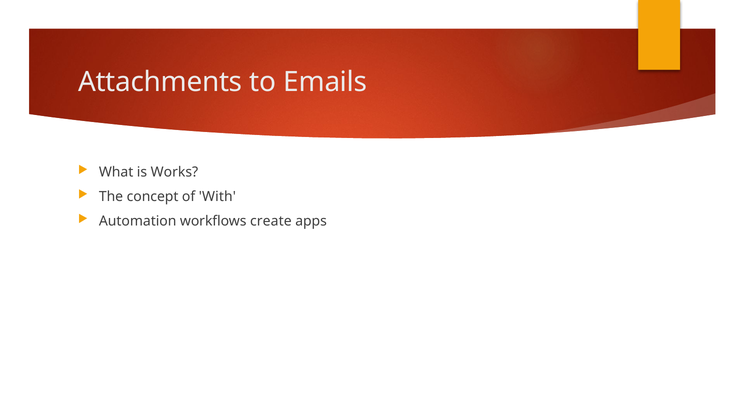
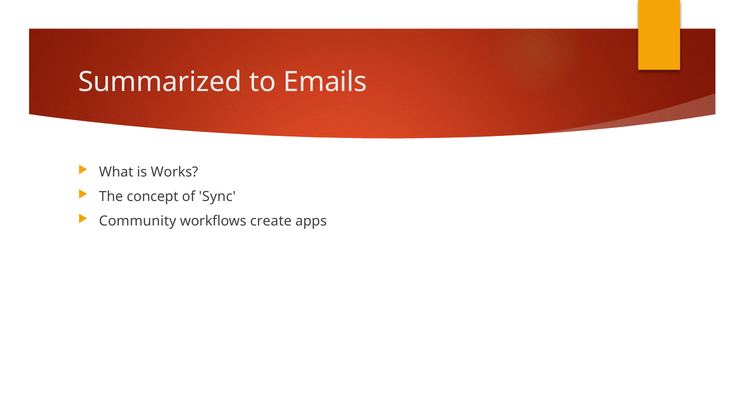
Attachments: Attachments -> Summarized
With: With -> Sync
Automation: Automation -> Community
